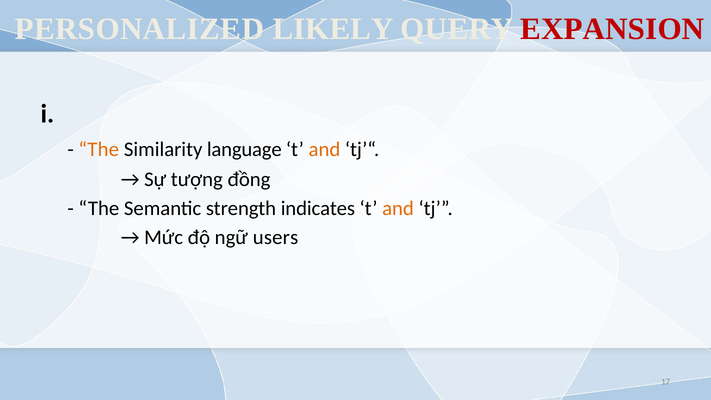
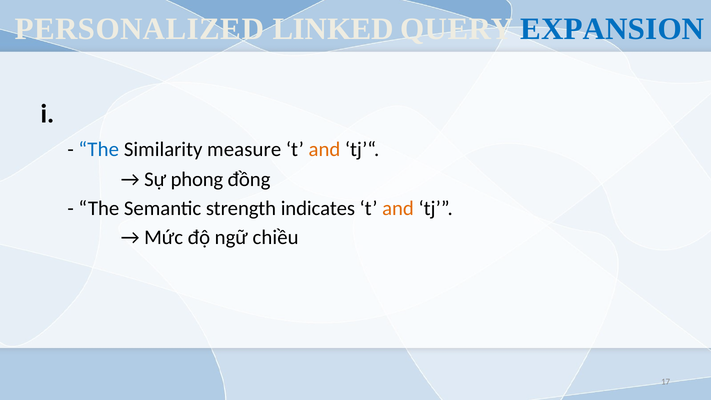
LIKELY: LIKELY -> LINKED
EXPANSION colour: red -> blue
The at (99, 150) colour: orange -> blue
language: language -> measure
tượng: tượng -> phong
users: users -> chiều
